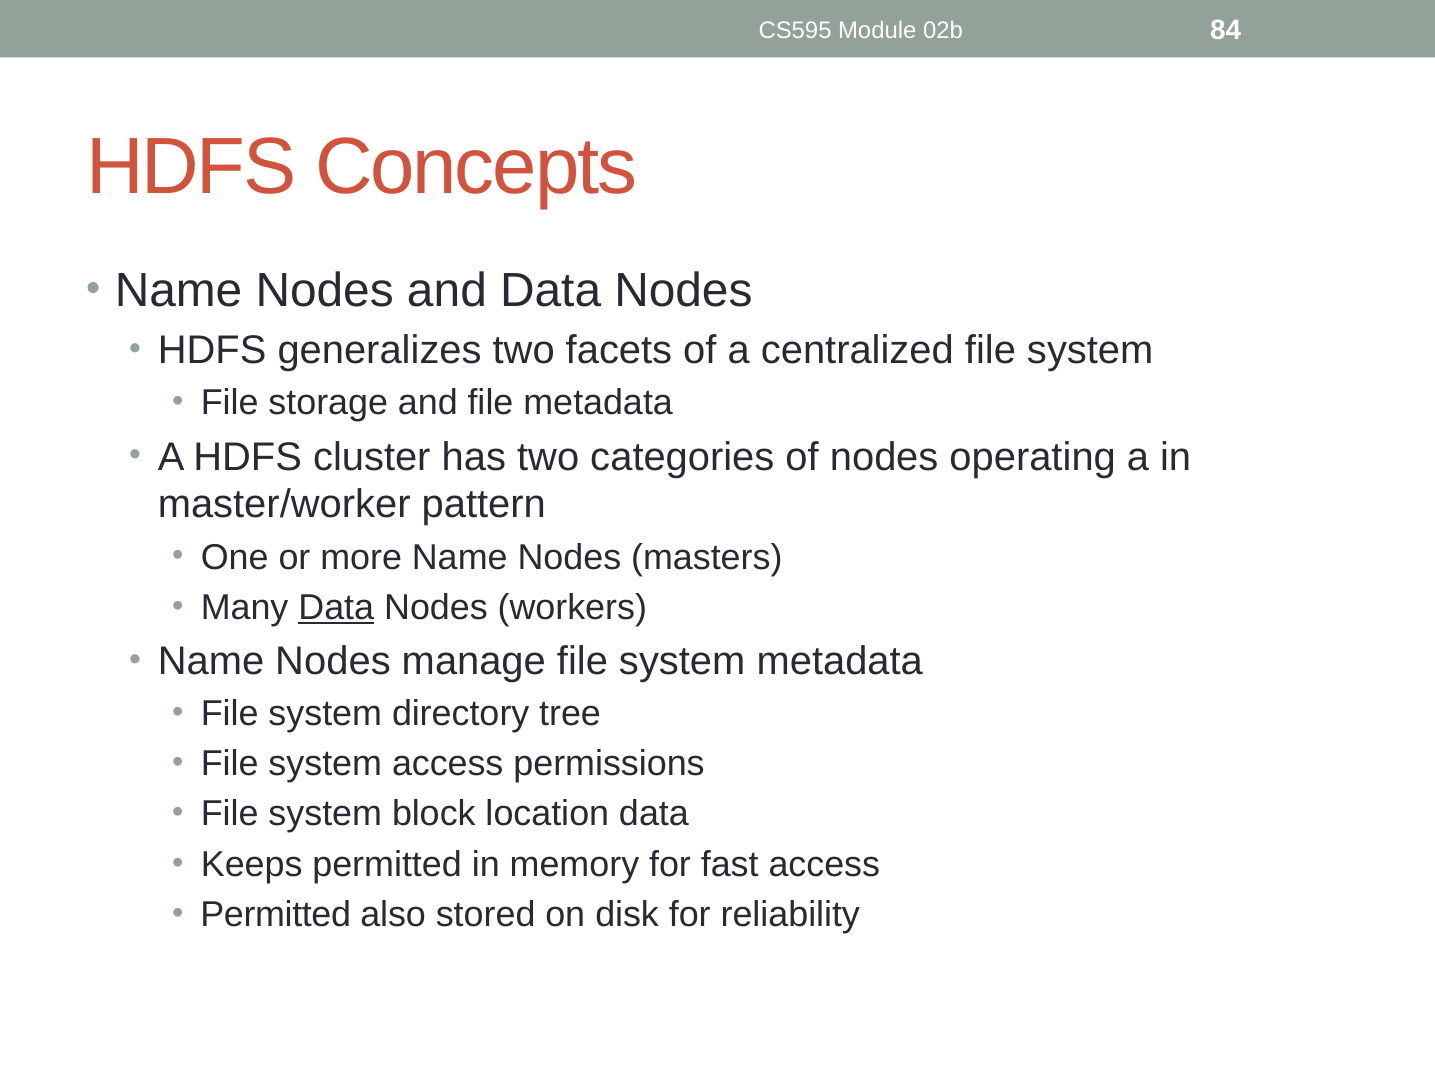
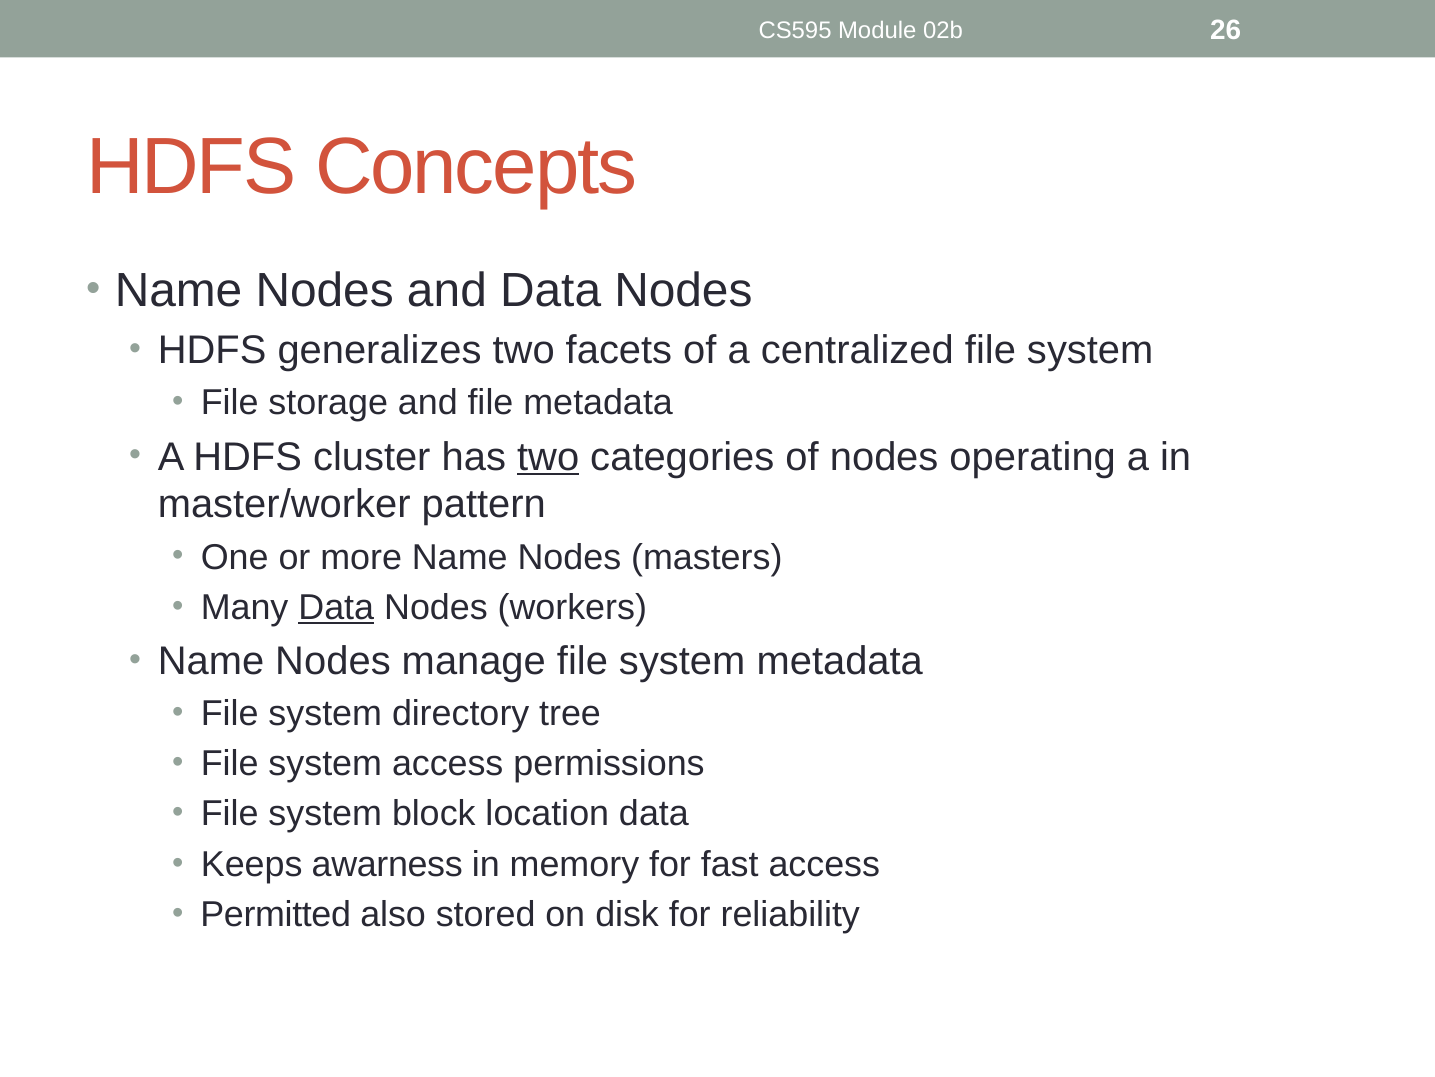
84: 84 -> 26
two at (548, 457) underline: none -> present
Keeps permitted: permitted -> awarness
